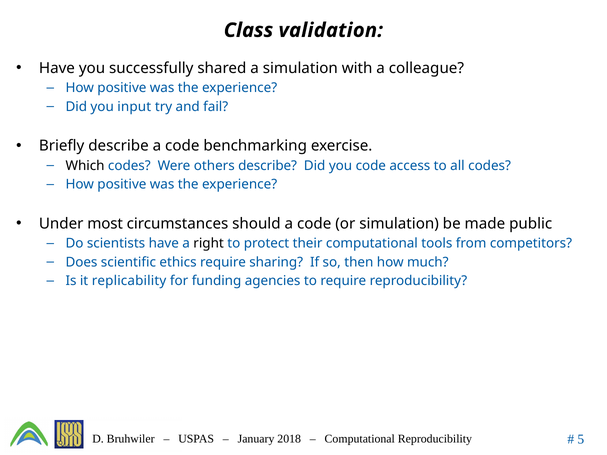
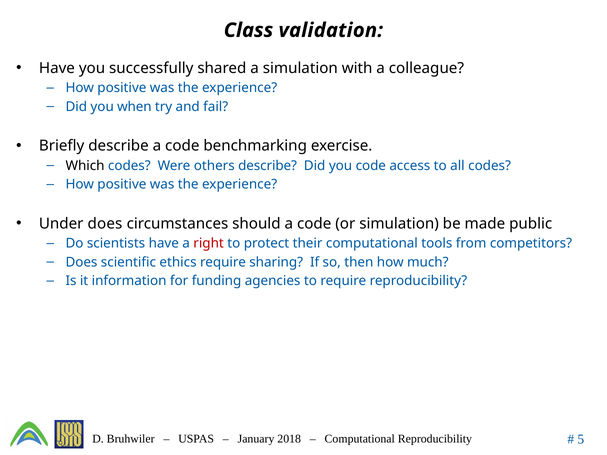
input: input -> when
Under most: most -> does
right colour: black -> red
replicability: replicability -> information
